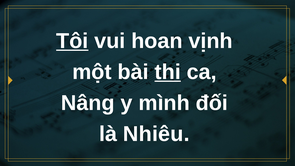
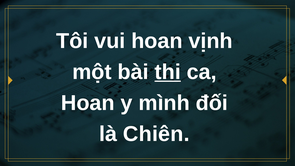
Tôi underline: present -> none
Nâng at (88, 103): Nâng -> Hoan
Nhiêu: Nhiêu -> Chiên
